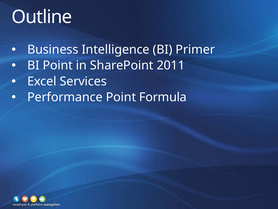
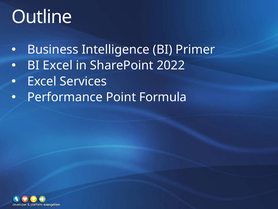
BI Point: Point -> Excel
2011: 2011 -> 2022
